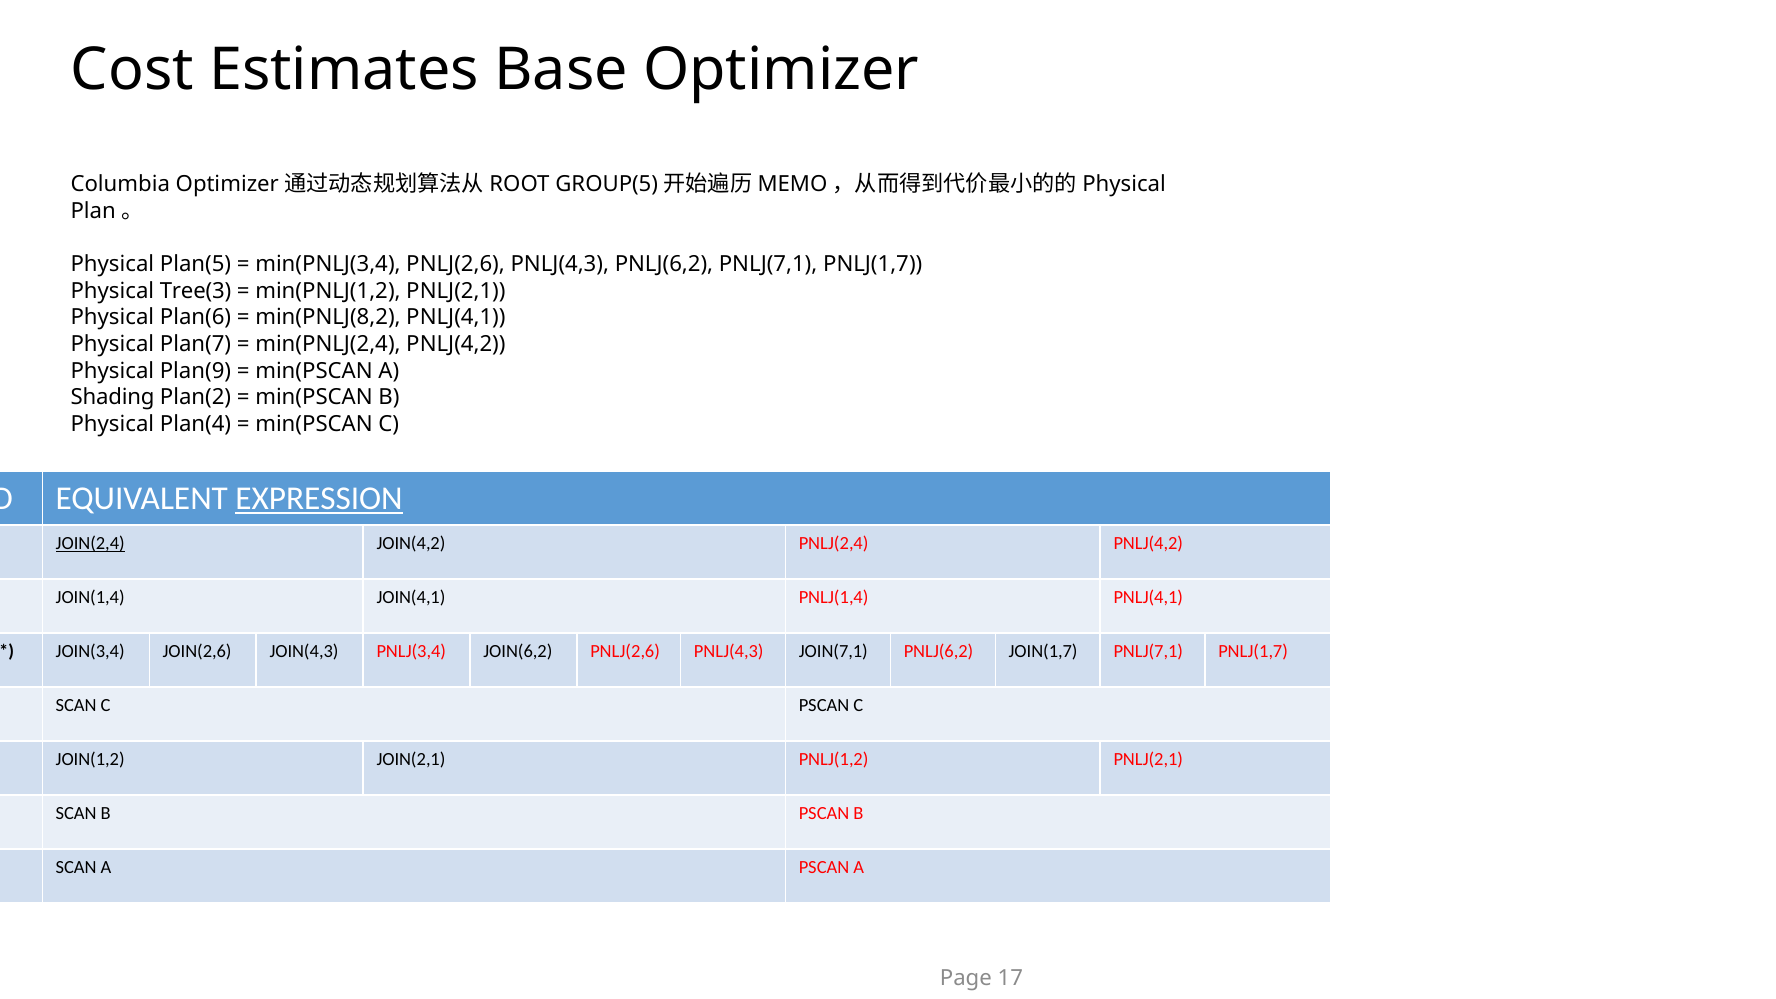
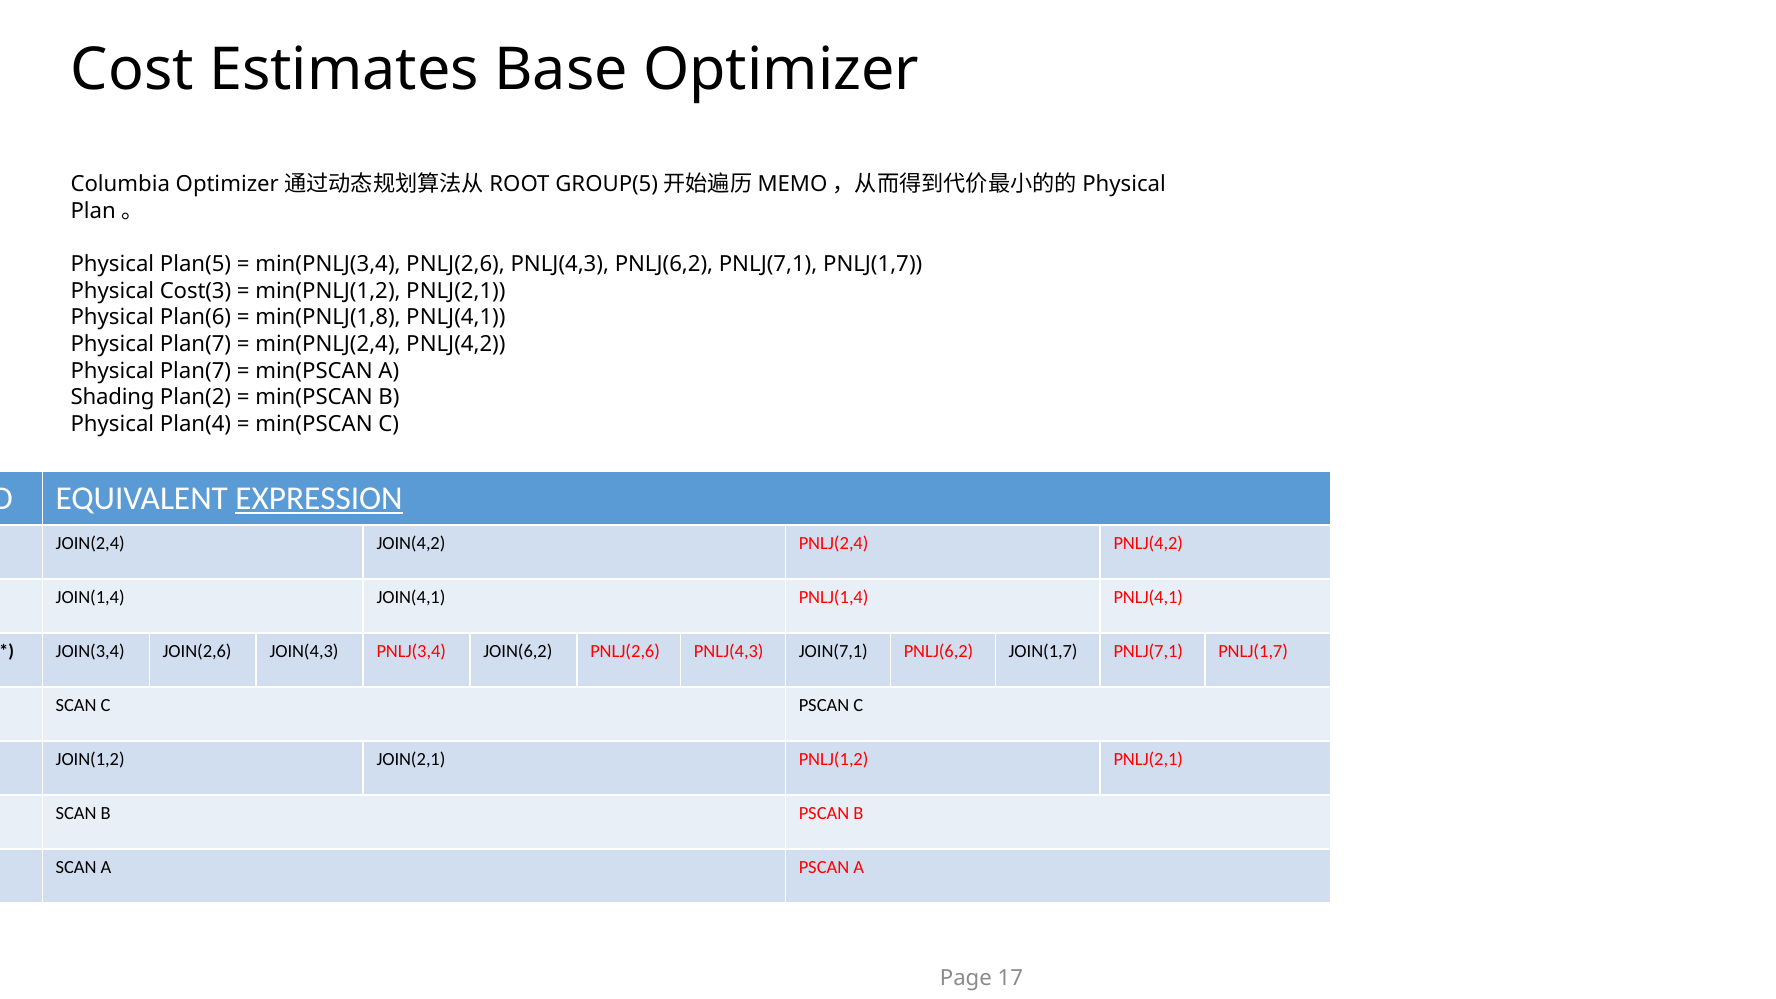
Tree(3: Tree(3 -> Cost(3
min(PNLJ(8,2: min(PNLJ(8,2 -> min(PNLJ(1,8
Plan(9 at (195, 371): Plan(9 -> Plan(7
JOIN(2,4 underline: present -> none
